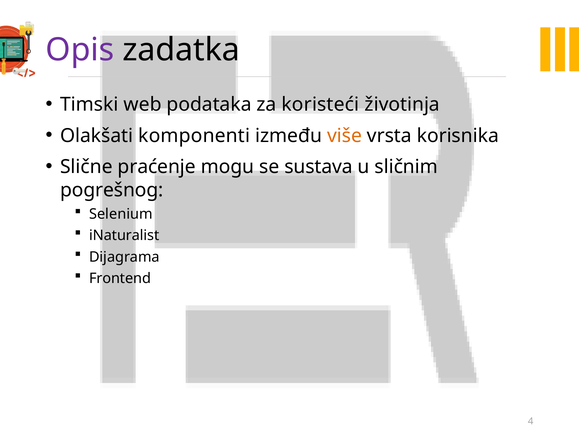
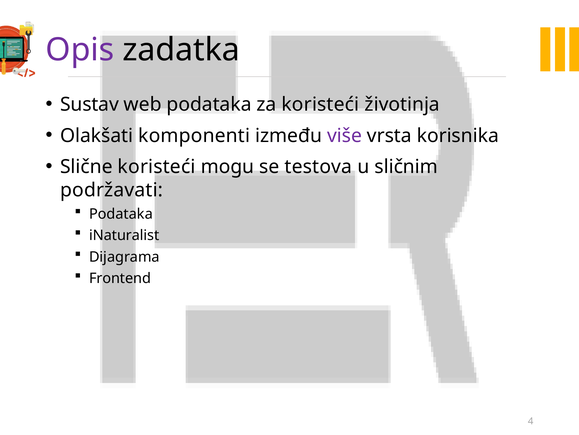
Timski: Timski -> Sustav
više colour: orange -> purple
Slične praćenje: praćenje -> koristeći
sustava: sustava -> testova
pogrešnog: pogrešnog -> podržavati
Selenium at (121, 214): Selenium -> Podataka
